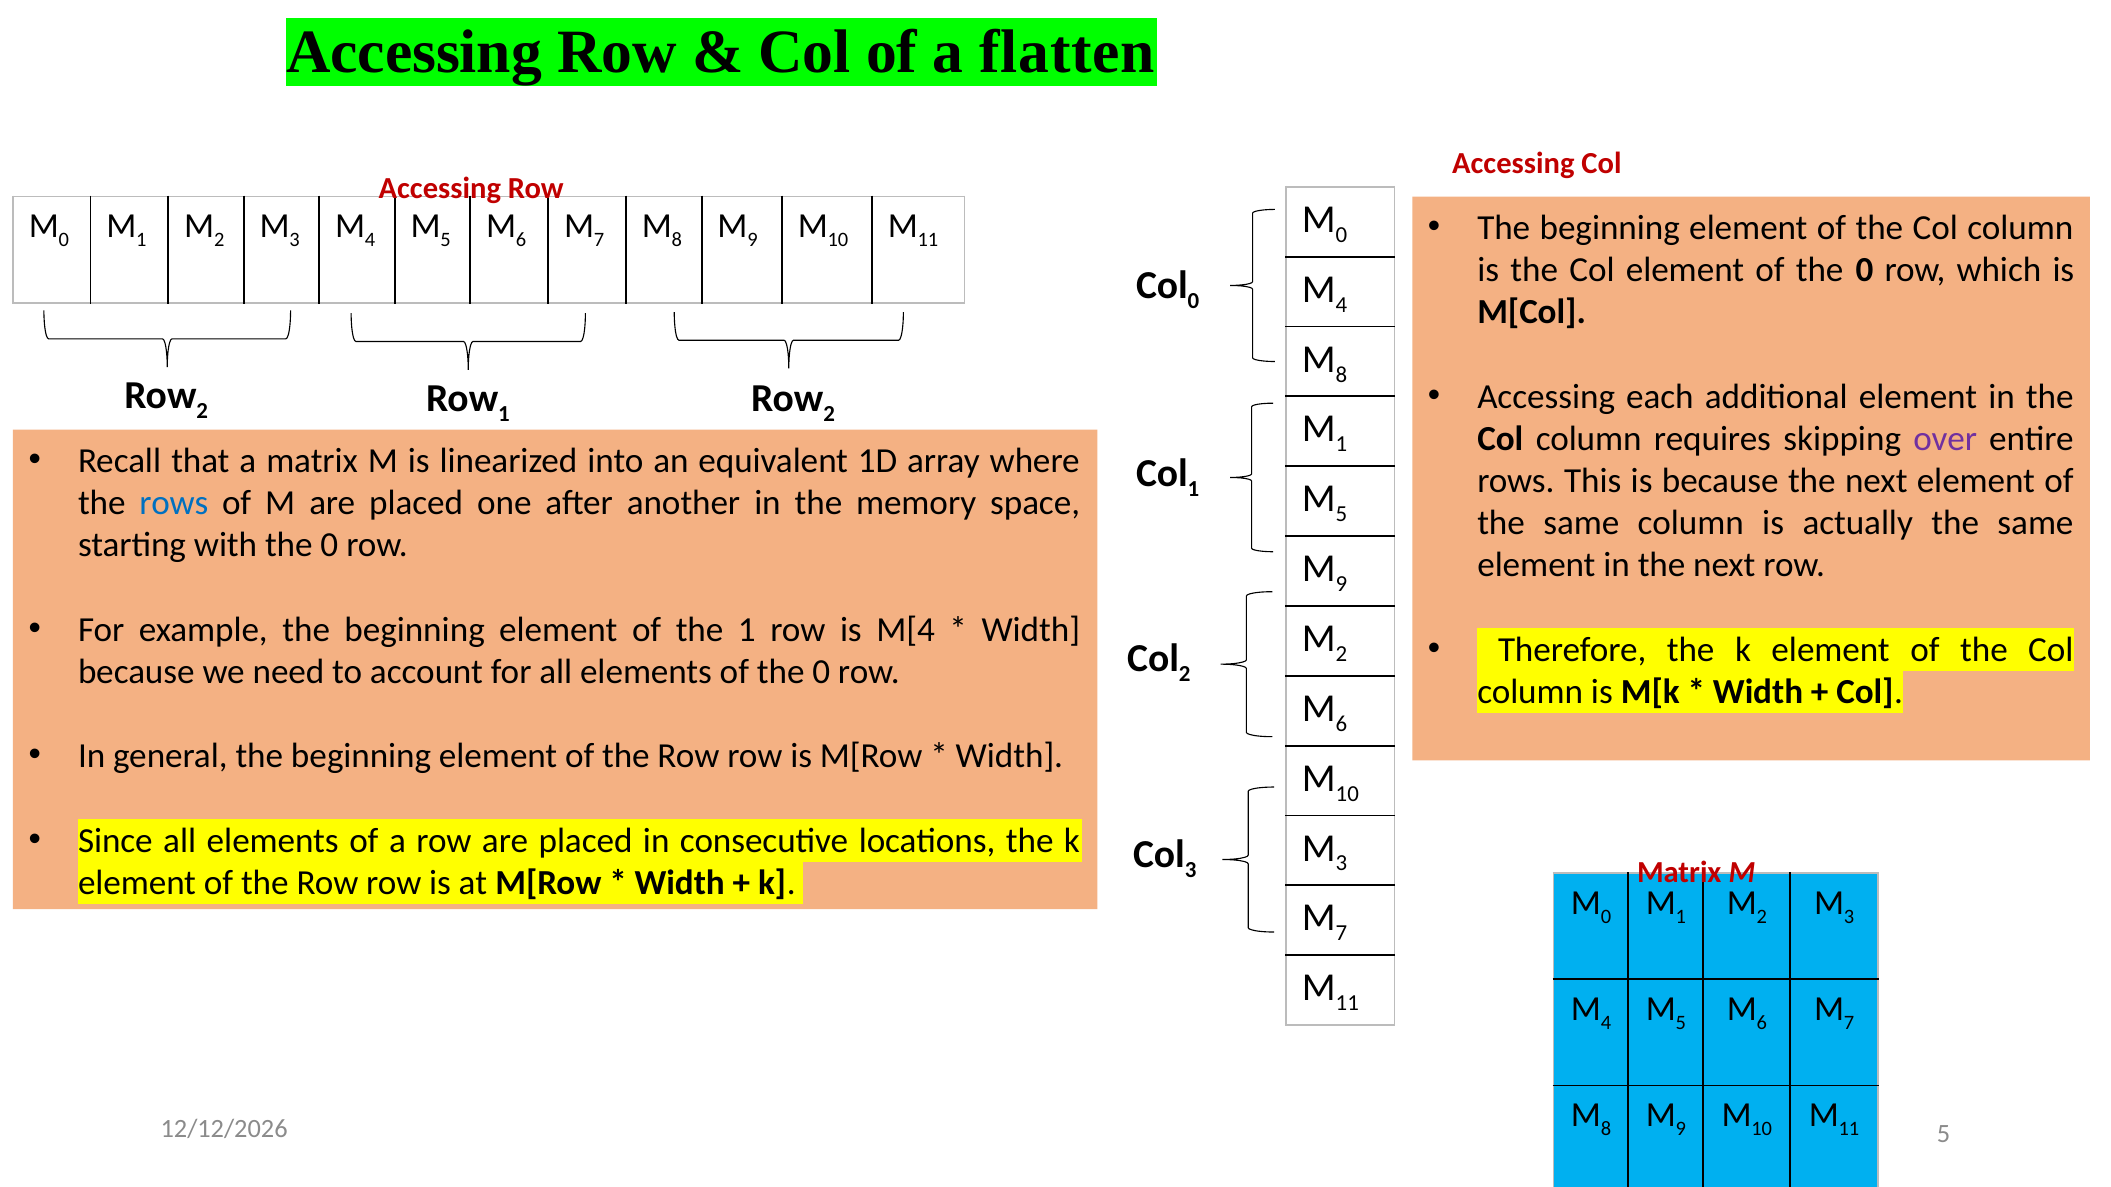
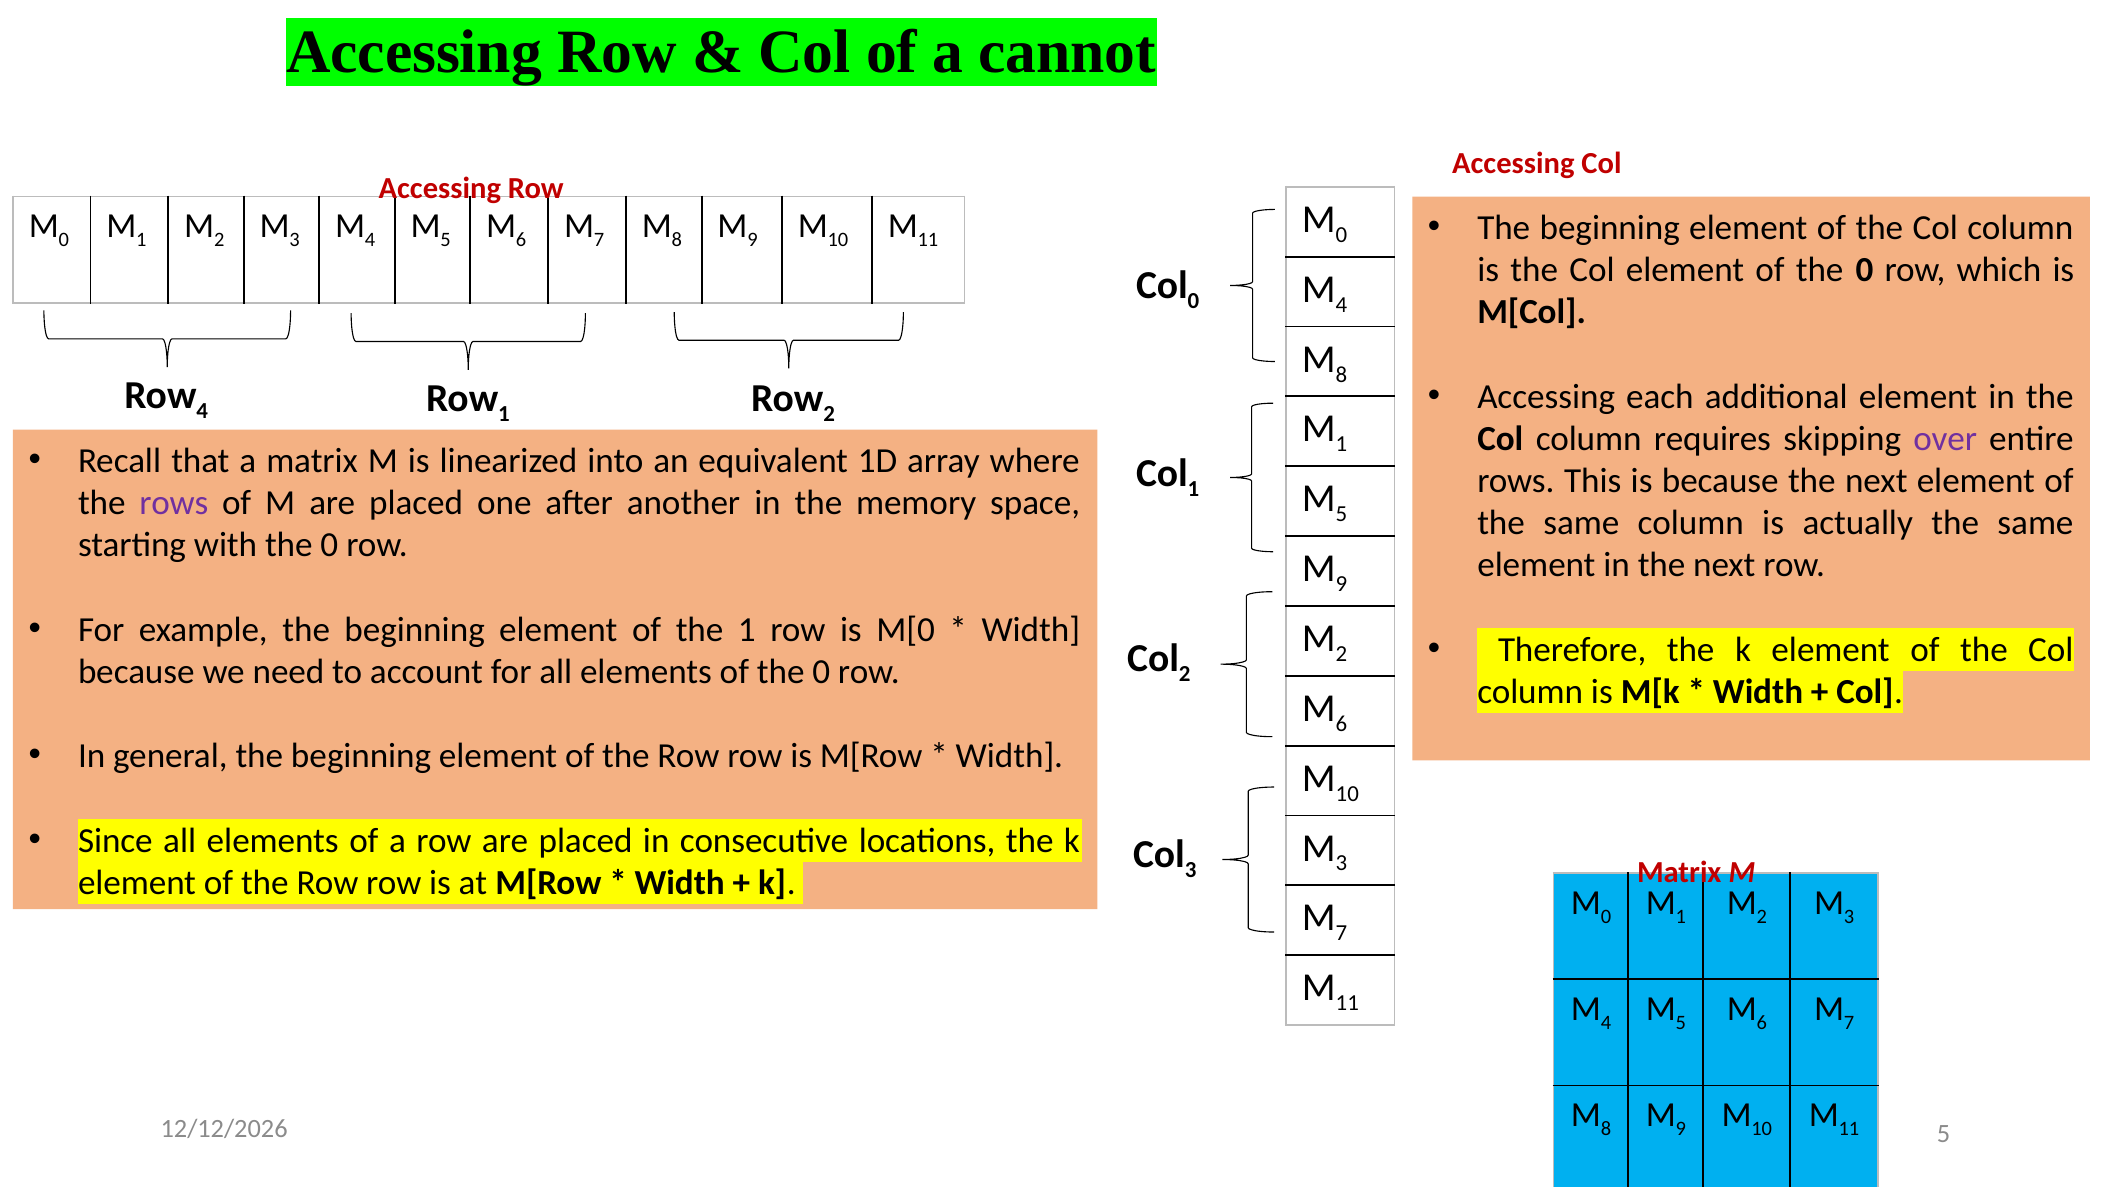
flatten: flatten -> cannot
2 at (202, 411): 2 -> 4
rows at (174, 503) colour: blue -> purple
M[4: M[4 -> M[0
